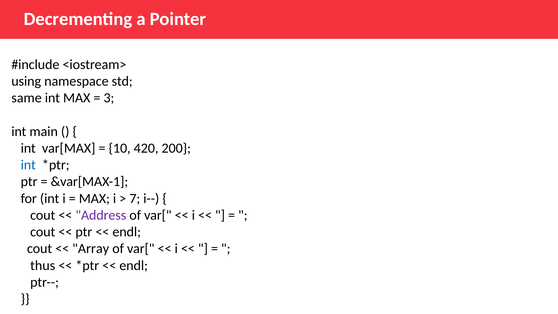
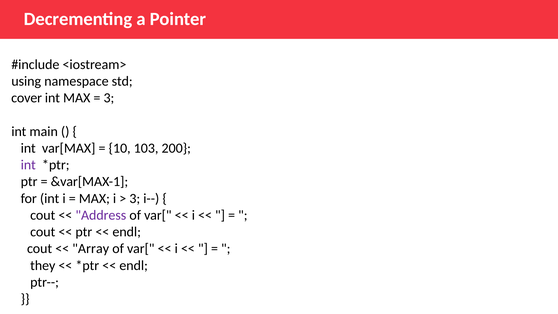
same: same -> cover
420: 420 -> 103
int at (28, 165) colour: blue -> purple
7 at (135, 198): 7 -> 3
thus: thus -> they
